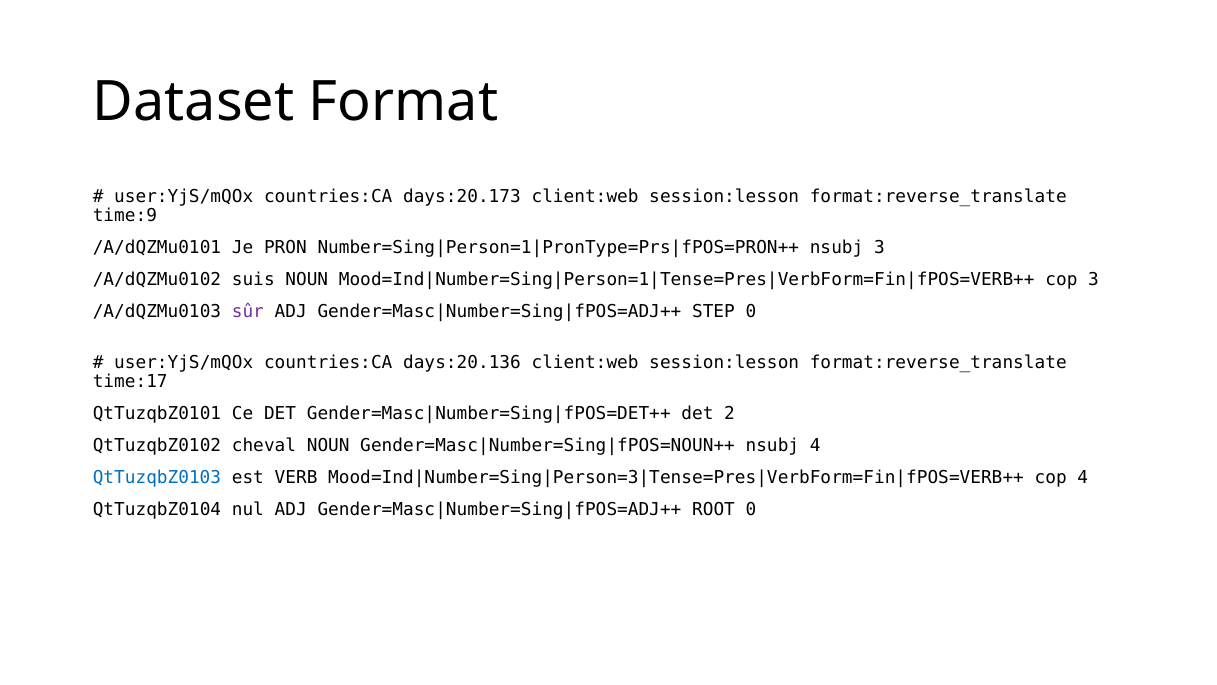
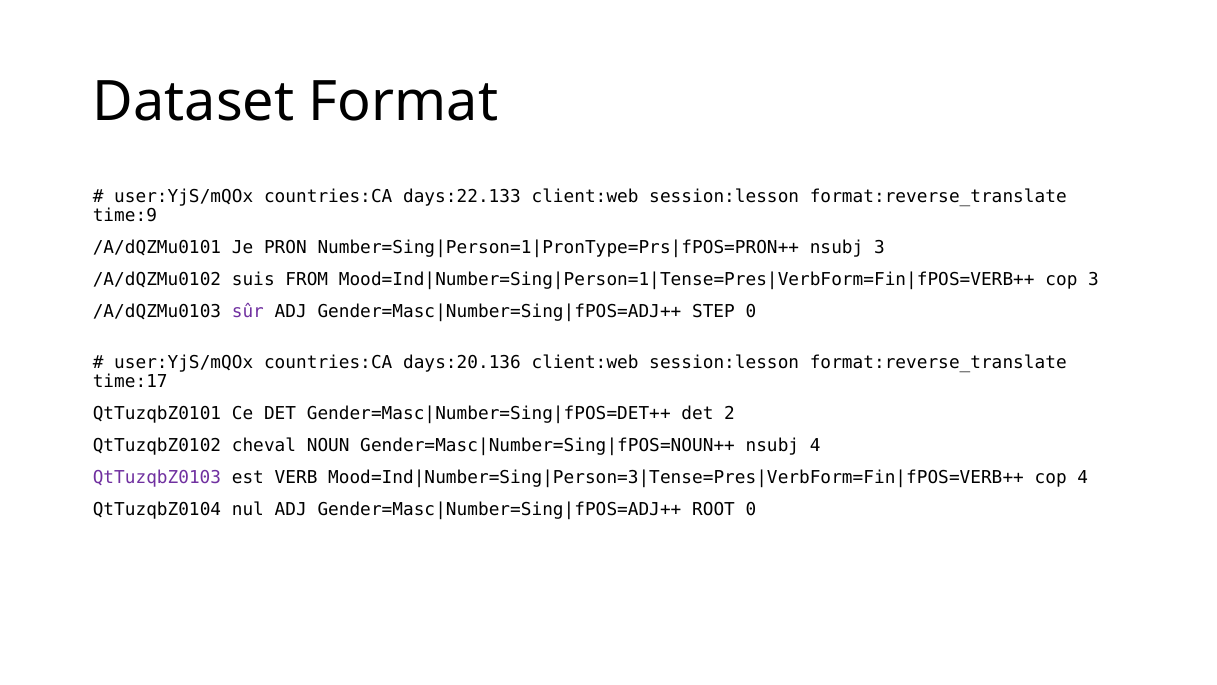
days:20.173: days:20.173 -> days:22.133
suis NOUN: NOUN -> FROM
QtTuzqbZ0103 colour: blue -> purple
